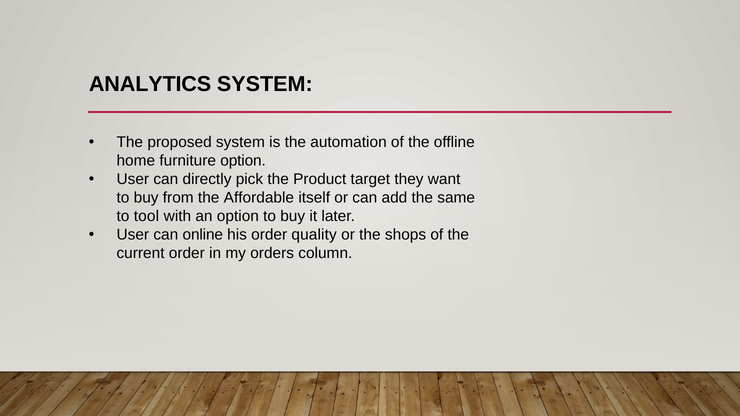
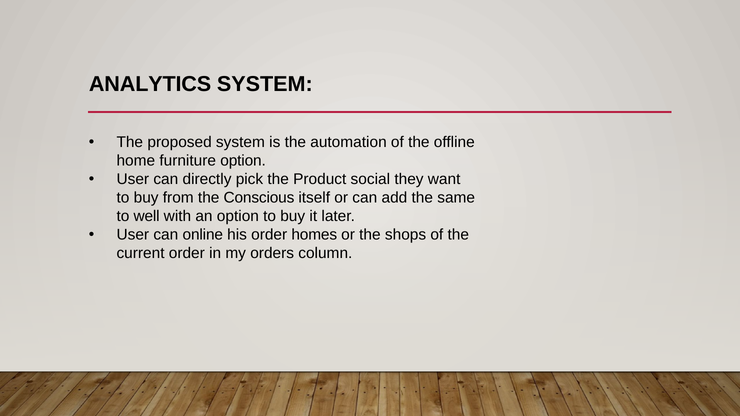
target: target -> social
Affordable: Affordable -> Conscious
tool: tool -> well
quality: quality -> homes
